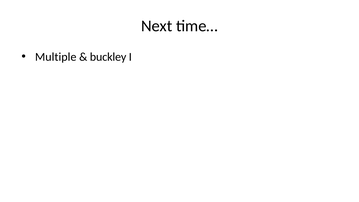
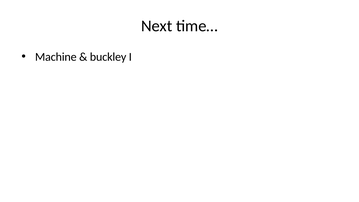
Multiple: Multiple -> Machine
